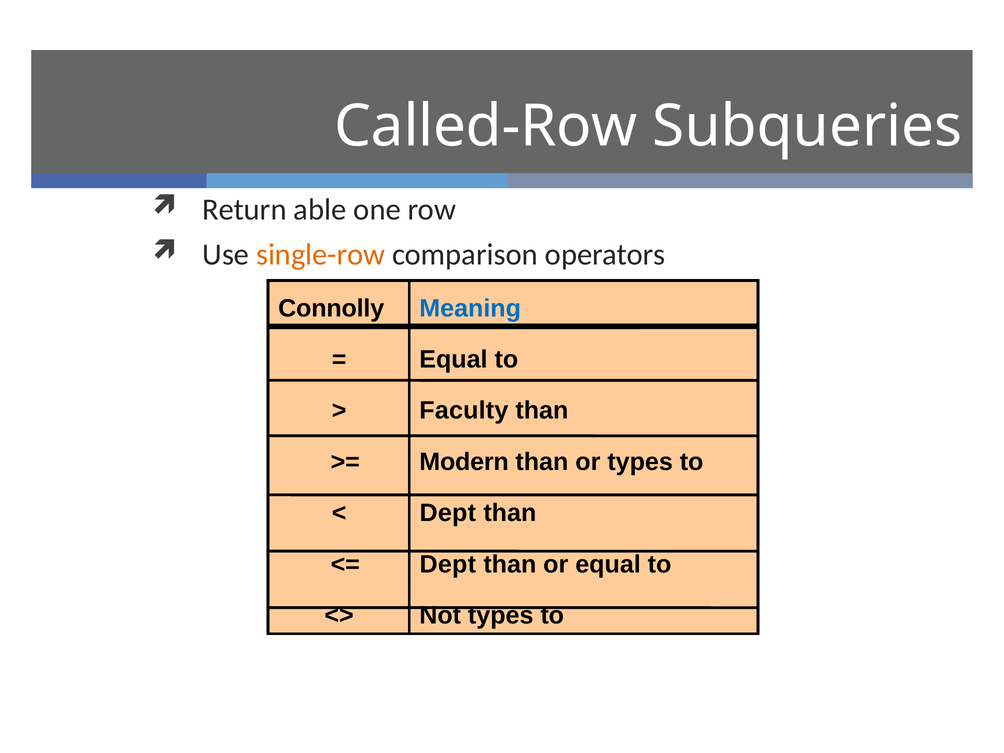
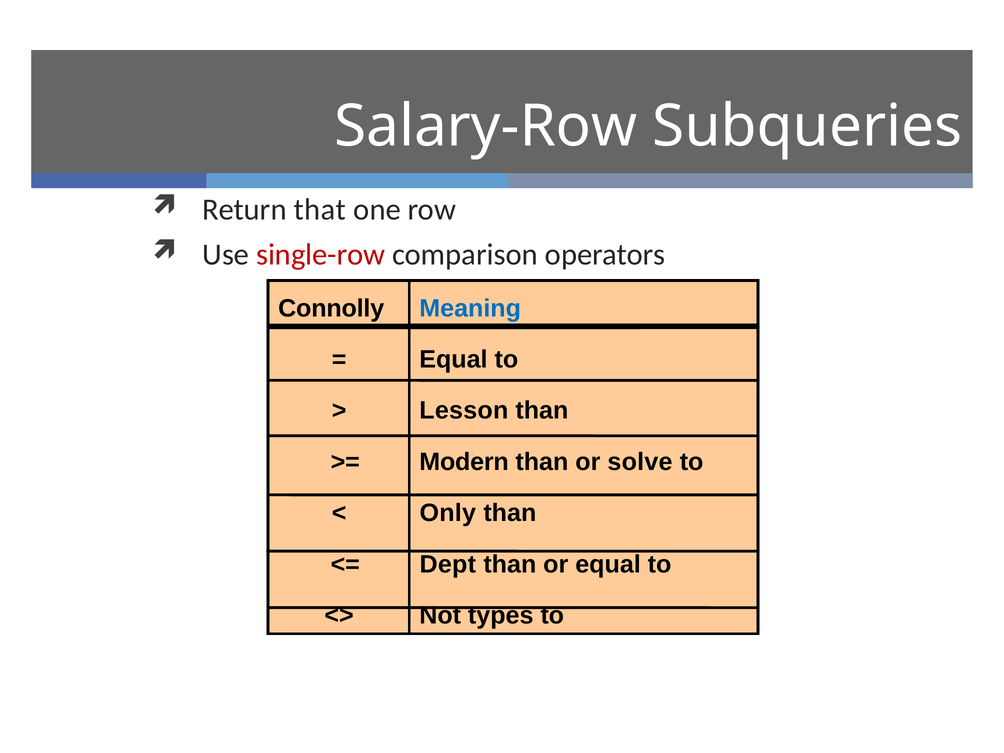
Called-Row: Called-Row -> Salary-Row
able: able -> that
single-row colour: orange -> red
Faculty: Faculty -> Lesson
or types: types -> solve
Dept at (448, 513): Dept -> Only
